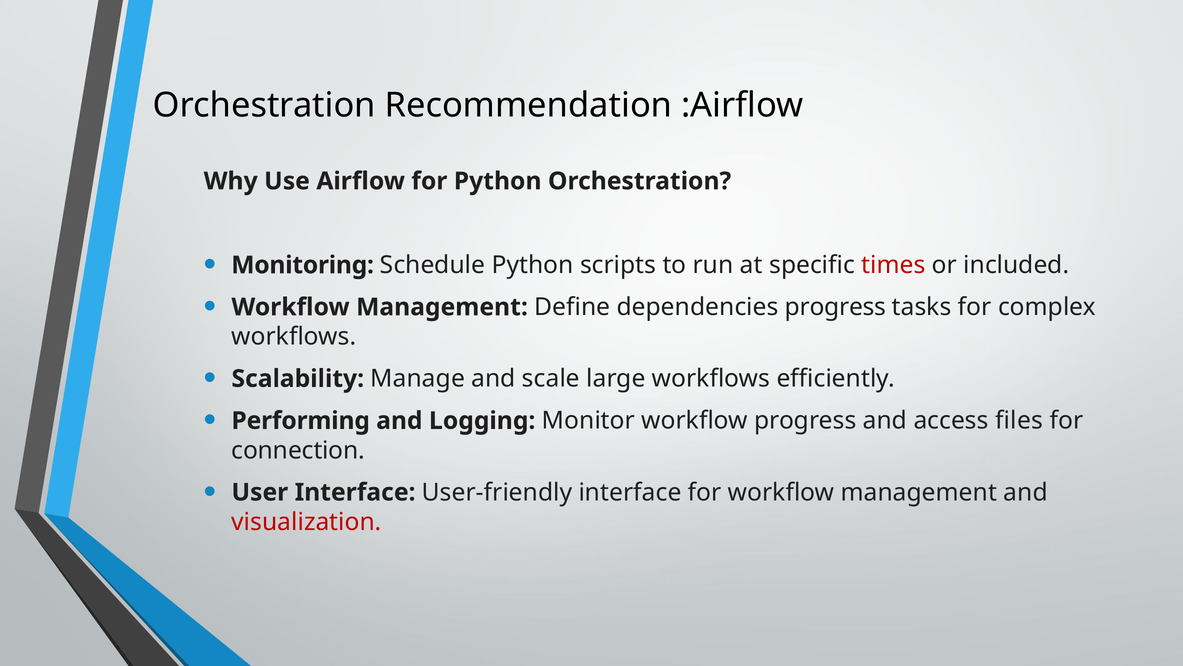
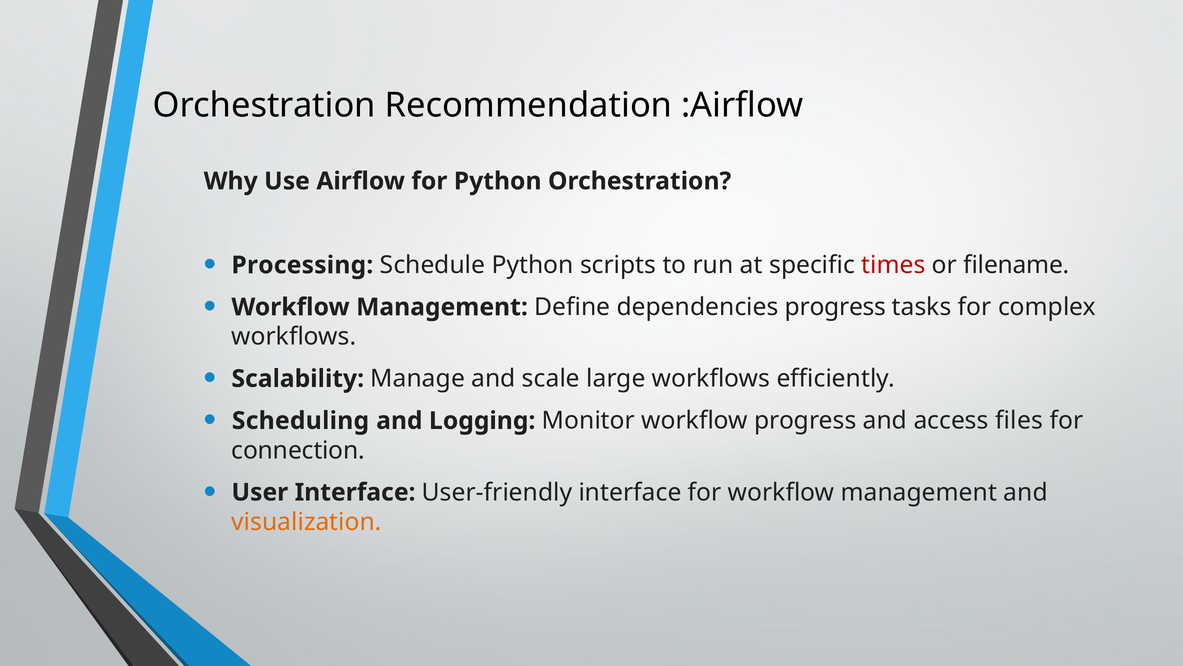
Monitoring: Monitoring -> Processing
included: included -> filename
Performing: Performing -> Scheduling
visualization colour: red -> orange
